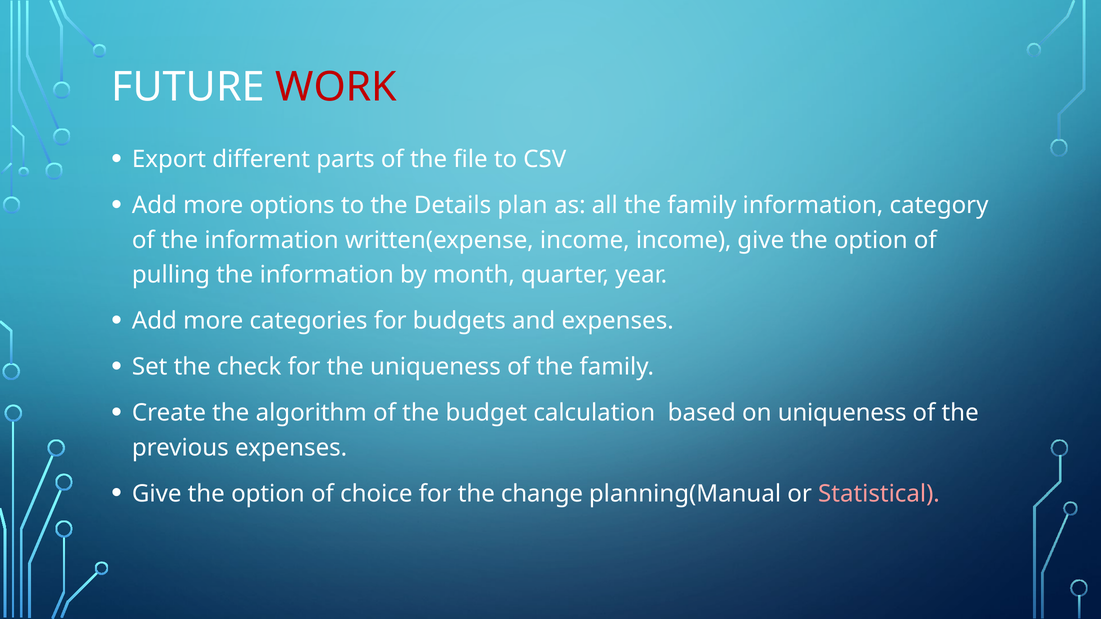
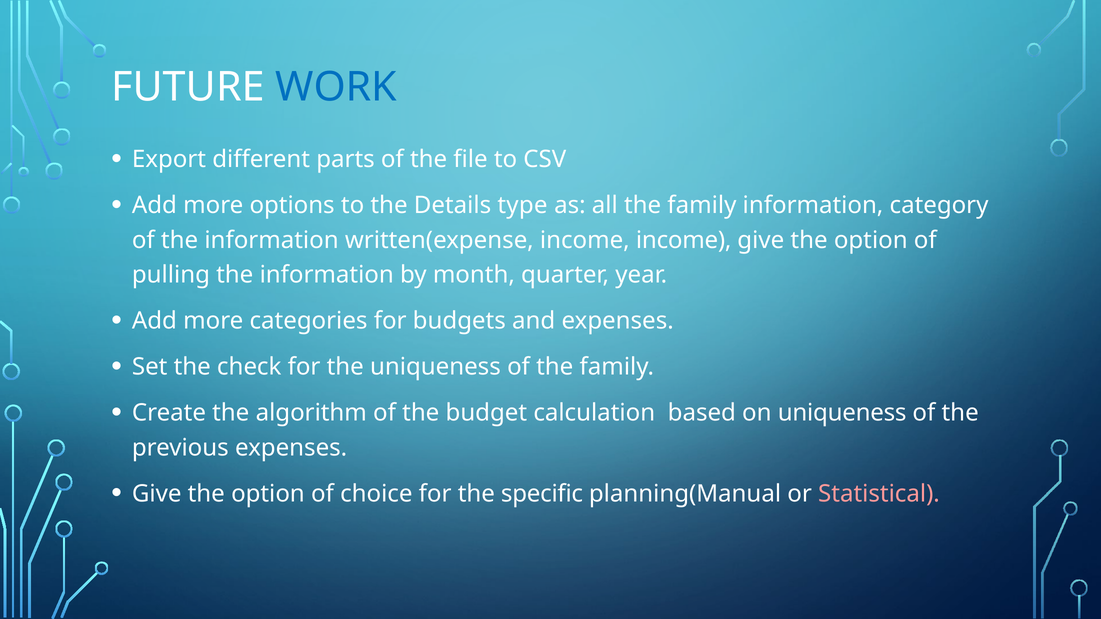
WORK colour: red -> blue
plan: plan -> type
change: change -> specific
